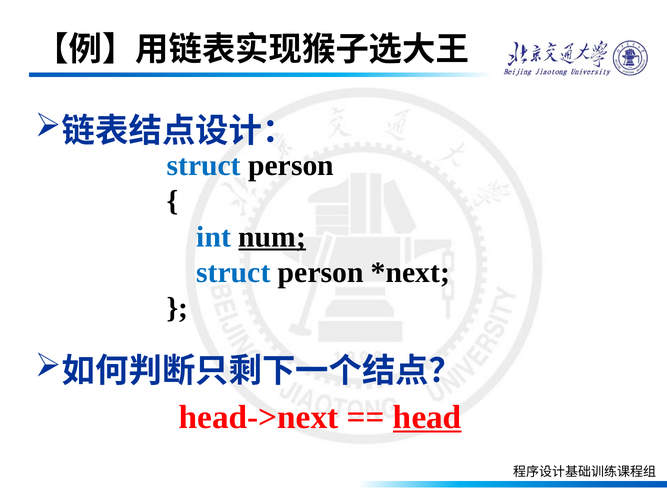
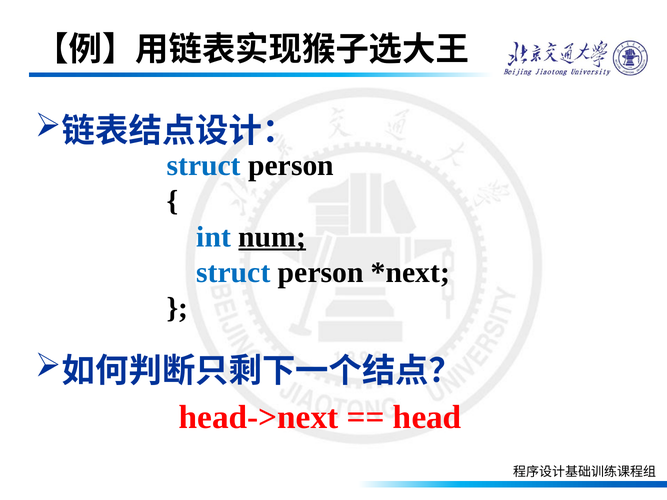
head underline: present -> none
